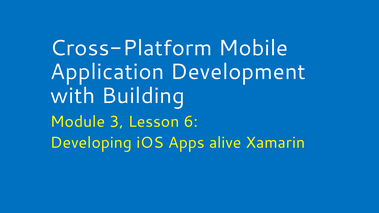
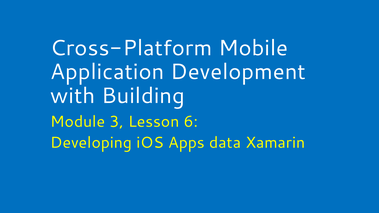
alive: alive -> data
